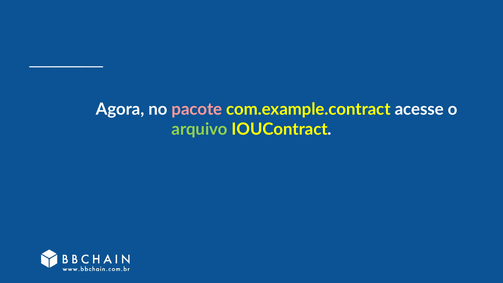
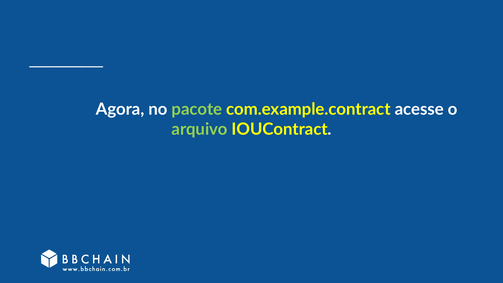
pacote colour: pink -> light green
